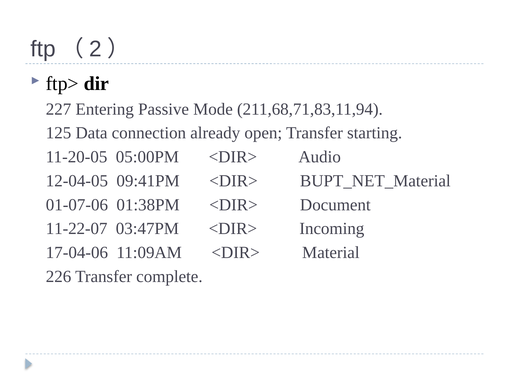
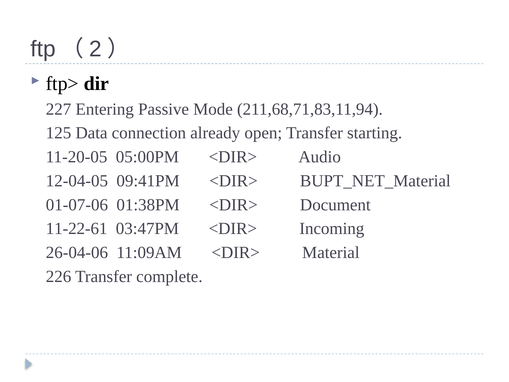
11-22-07: 11-22-07 -> 11-22-61
17-04-06: 17-04-06 -> 26-04-06
